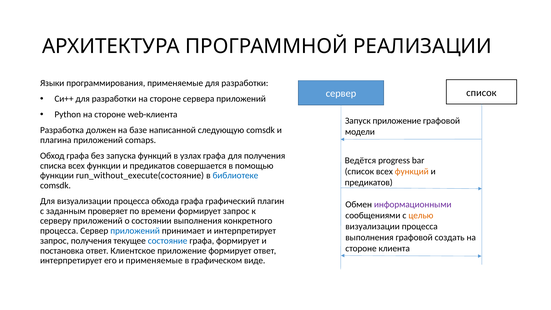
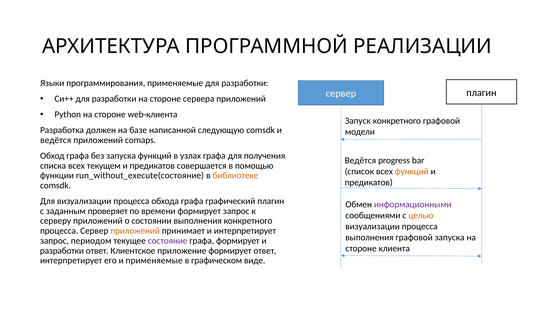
список at (481, 93): список -> плагин
Запуск приложение: приложение -> конкретного
плагина at (56, 140): плагина -> ведётся
всех функции: функции -> текущем
библиотеке colour: blue -> orange
приложений at (135, 231) colour: blue -> orange
графовой создать: создать -> запуска
запрос получения: получения -> периодом
состояние colour: blue -> purple
постановка at (62, 251): постановка -> разработки
